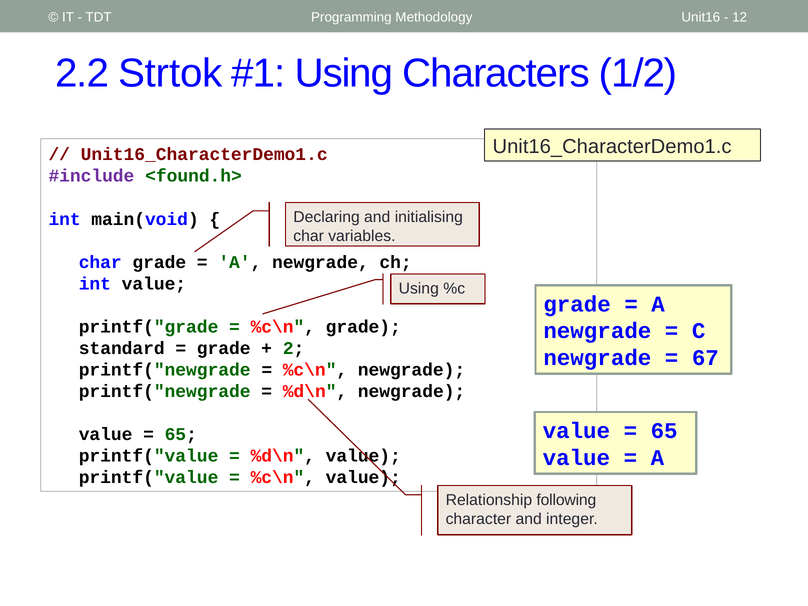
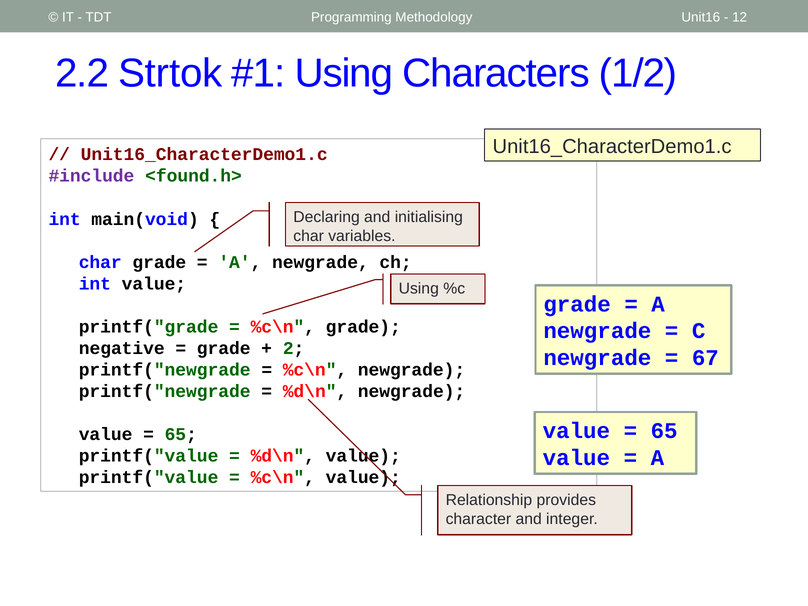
standard: standard -> negative
following: following -> provides
